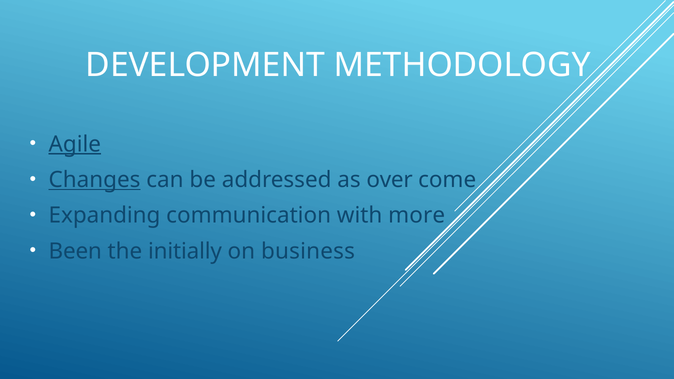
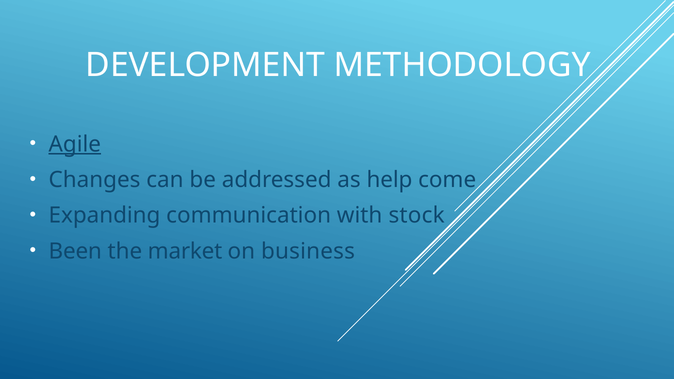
Changes underline: present -> none
over: over -> help
more: more -> stock
initially: initially -> market
